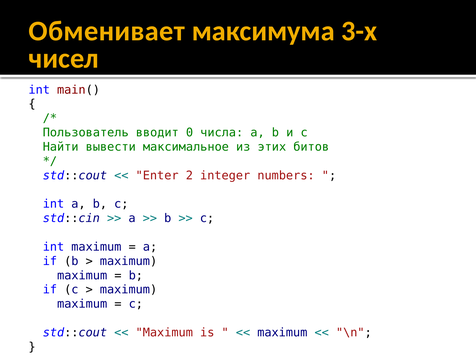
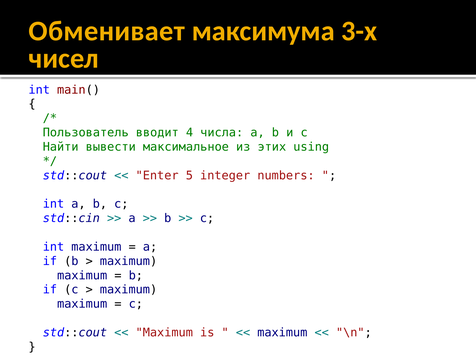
0: 0 -> 4
битов: битов -> using
2: 2 -> 5
